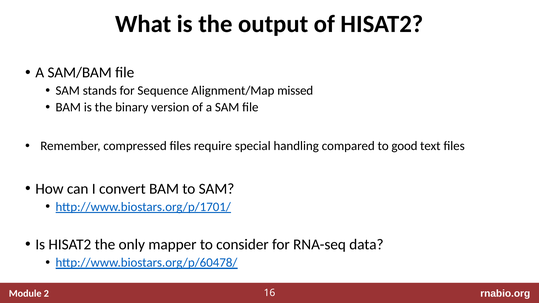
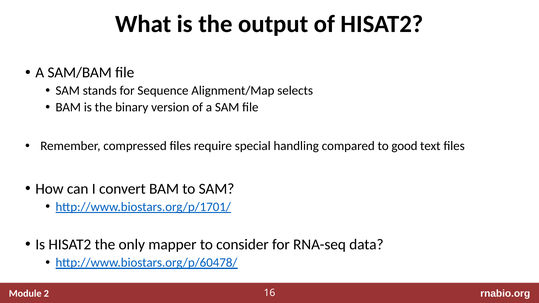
missed: missed -> selects
